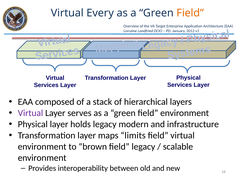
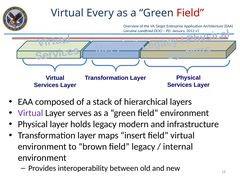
Field at (190, 13) colour: orange -> red
limits: limits -> insert
scalable: scalable -> internal
